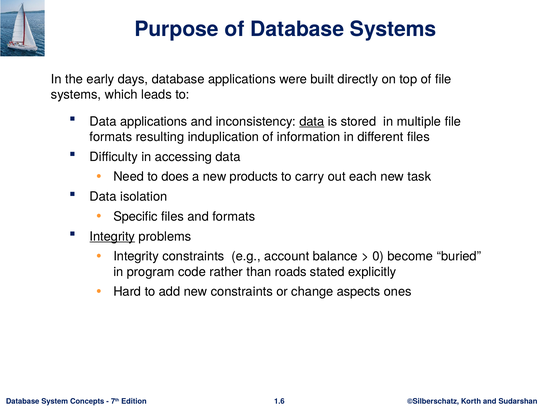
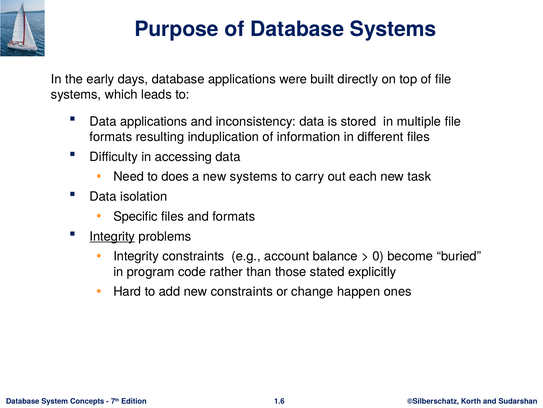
data at (312, 121) underline: present -> none
new products: products -> systems
roads: roads -> those
aspects: aspects -> happen
